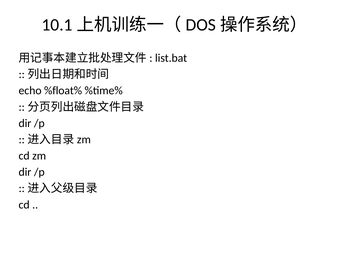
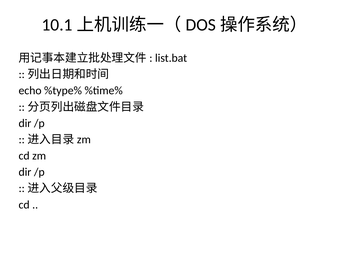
%float%: %float% -> %type%
